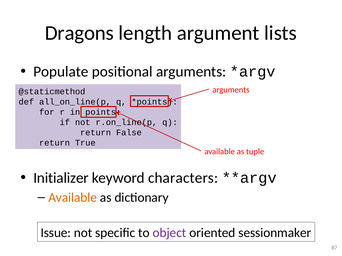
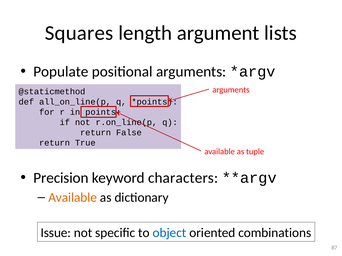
Dragons: Dragons -> Squares
Initializer: Initializer -> Precision
object colour: purple -> blue
sessionmaker: sessionmaker -> combinations
